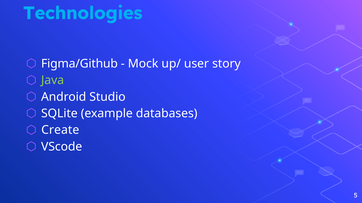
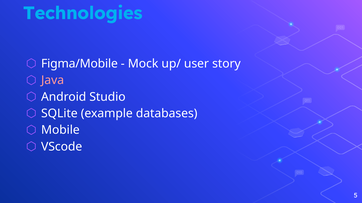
Figma/Github: Figma/Github -> Figma/Mobile
Java colour: light green -> pink
Create: Create -> Mobile
